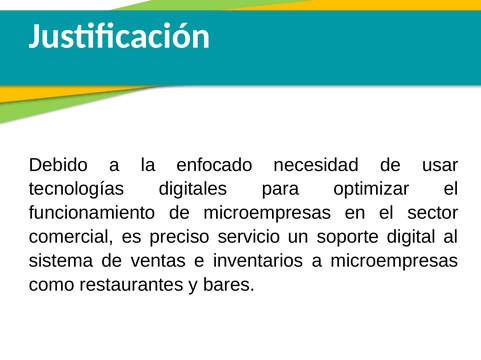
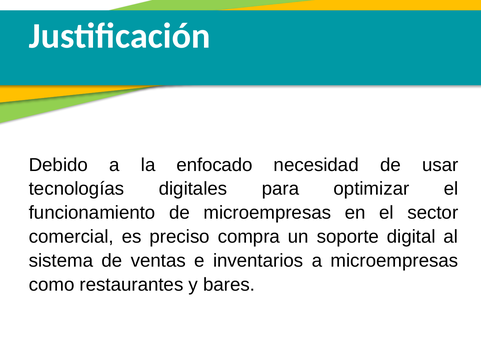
servicio: servicio -> compra
